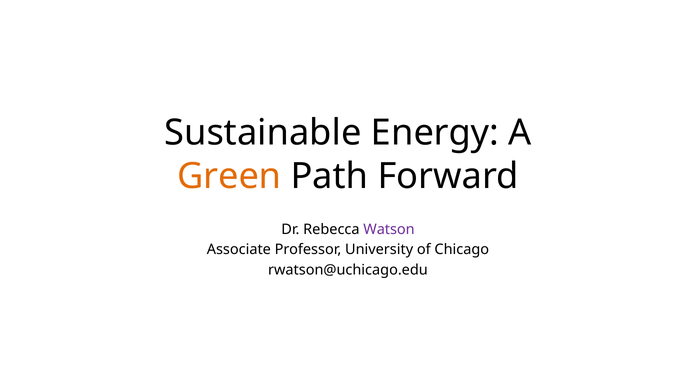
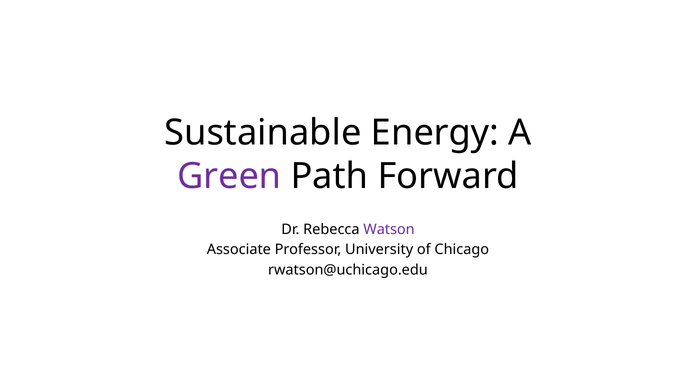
Green colour: orange -> purple
